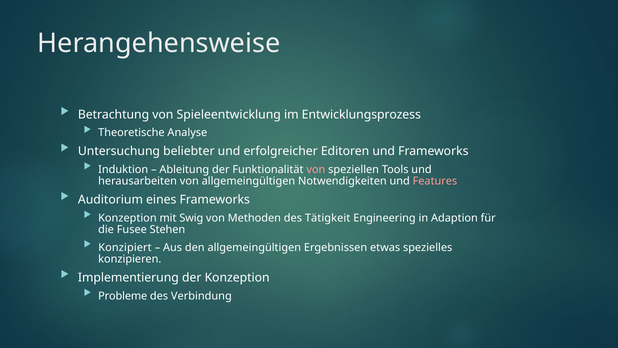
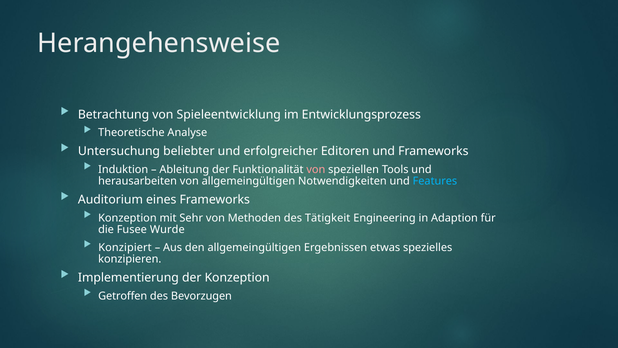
Features colour: pink -> light blue
Swig: Swig -> Sehr
Stehen: Stehen -> Wurde
Probleme: Probleme -> Getroffen
Verbindung: Verbindung -> Bevorzugen
